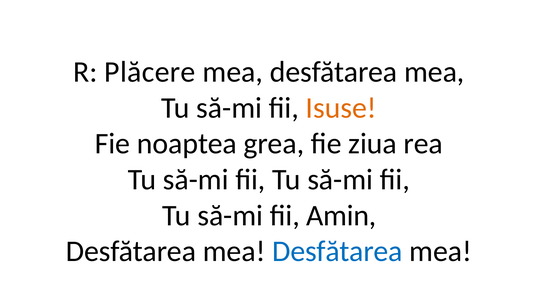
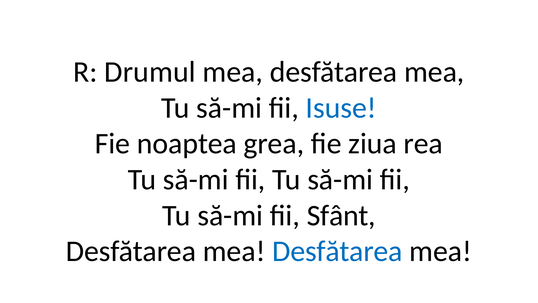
Plăcere: Plăcere -> Drumul
Isuse colour: orange -> blue
Amin: Amin -> Sfânt
